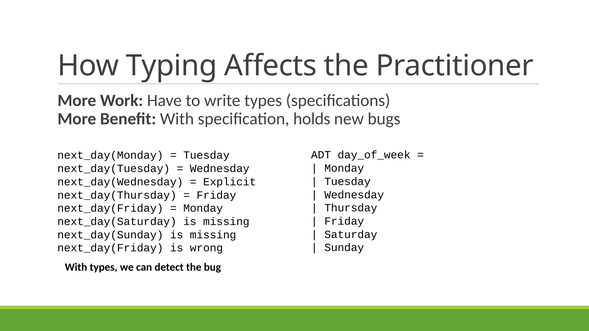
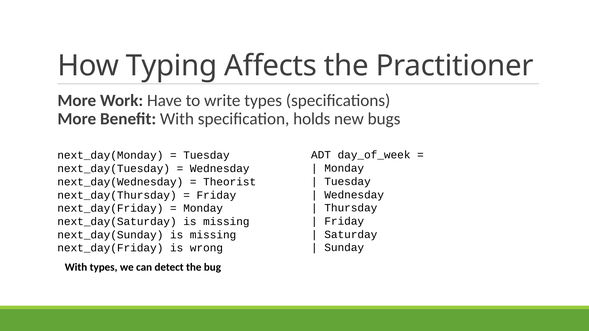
Explicit: Explicit -> Theorist
